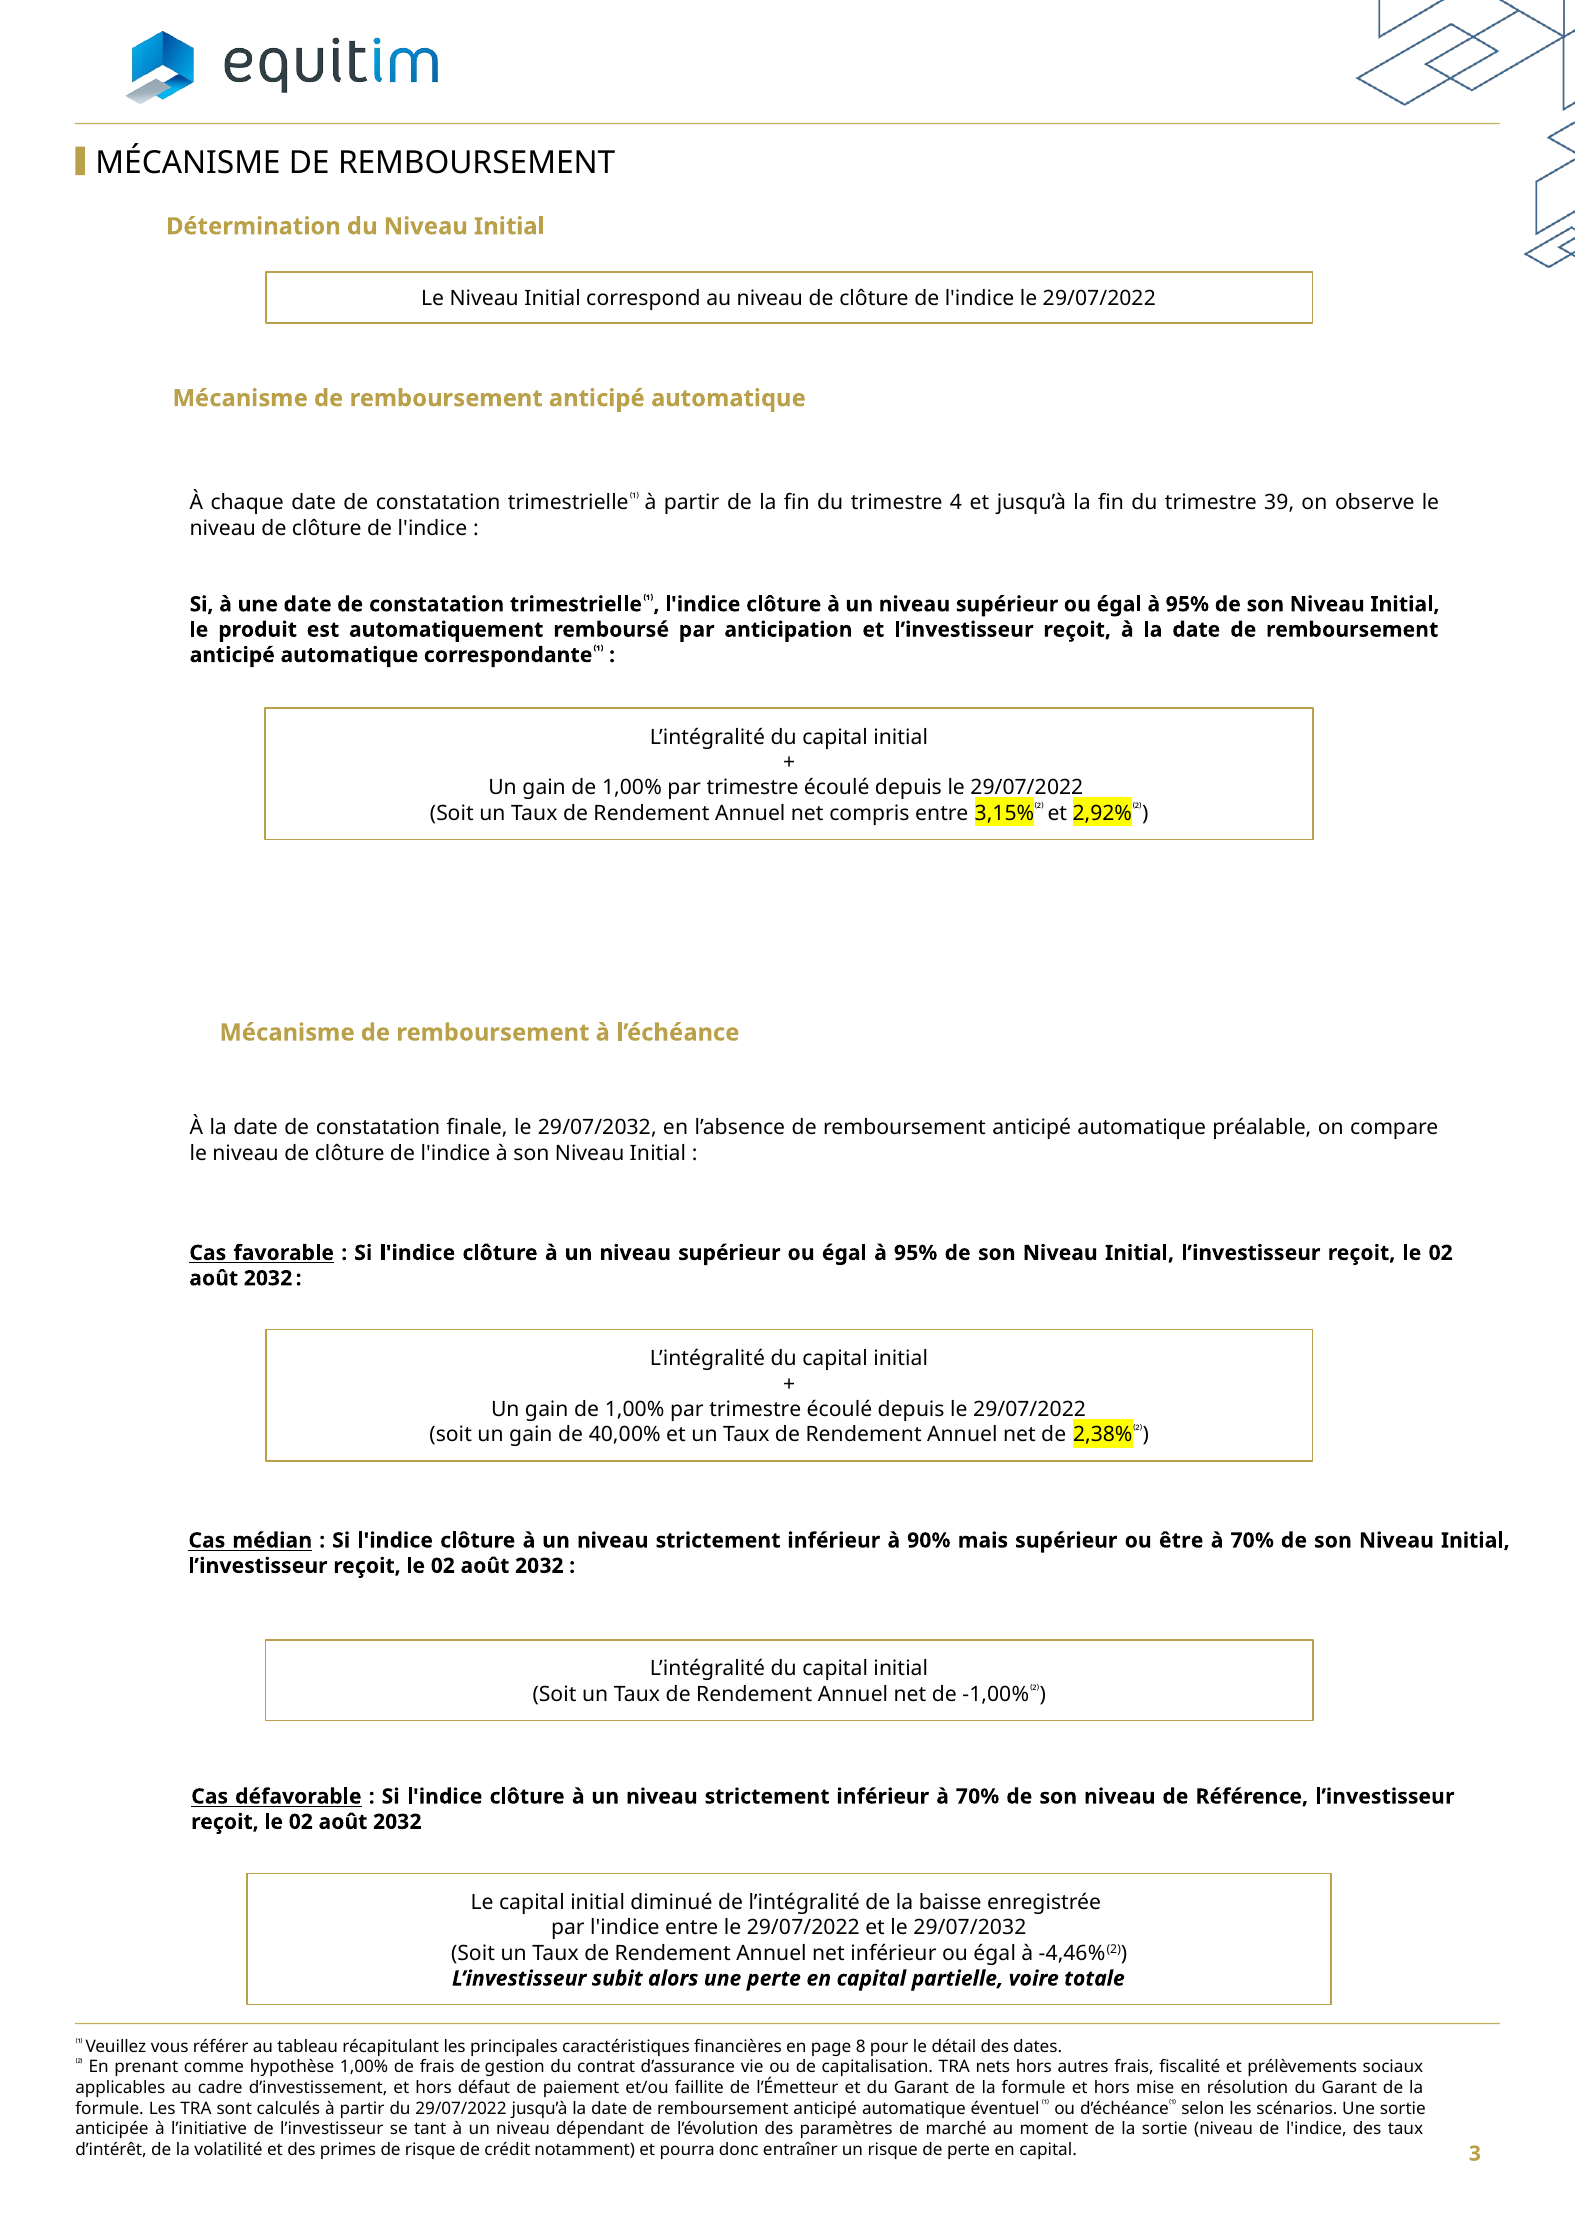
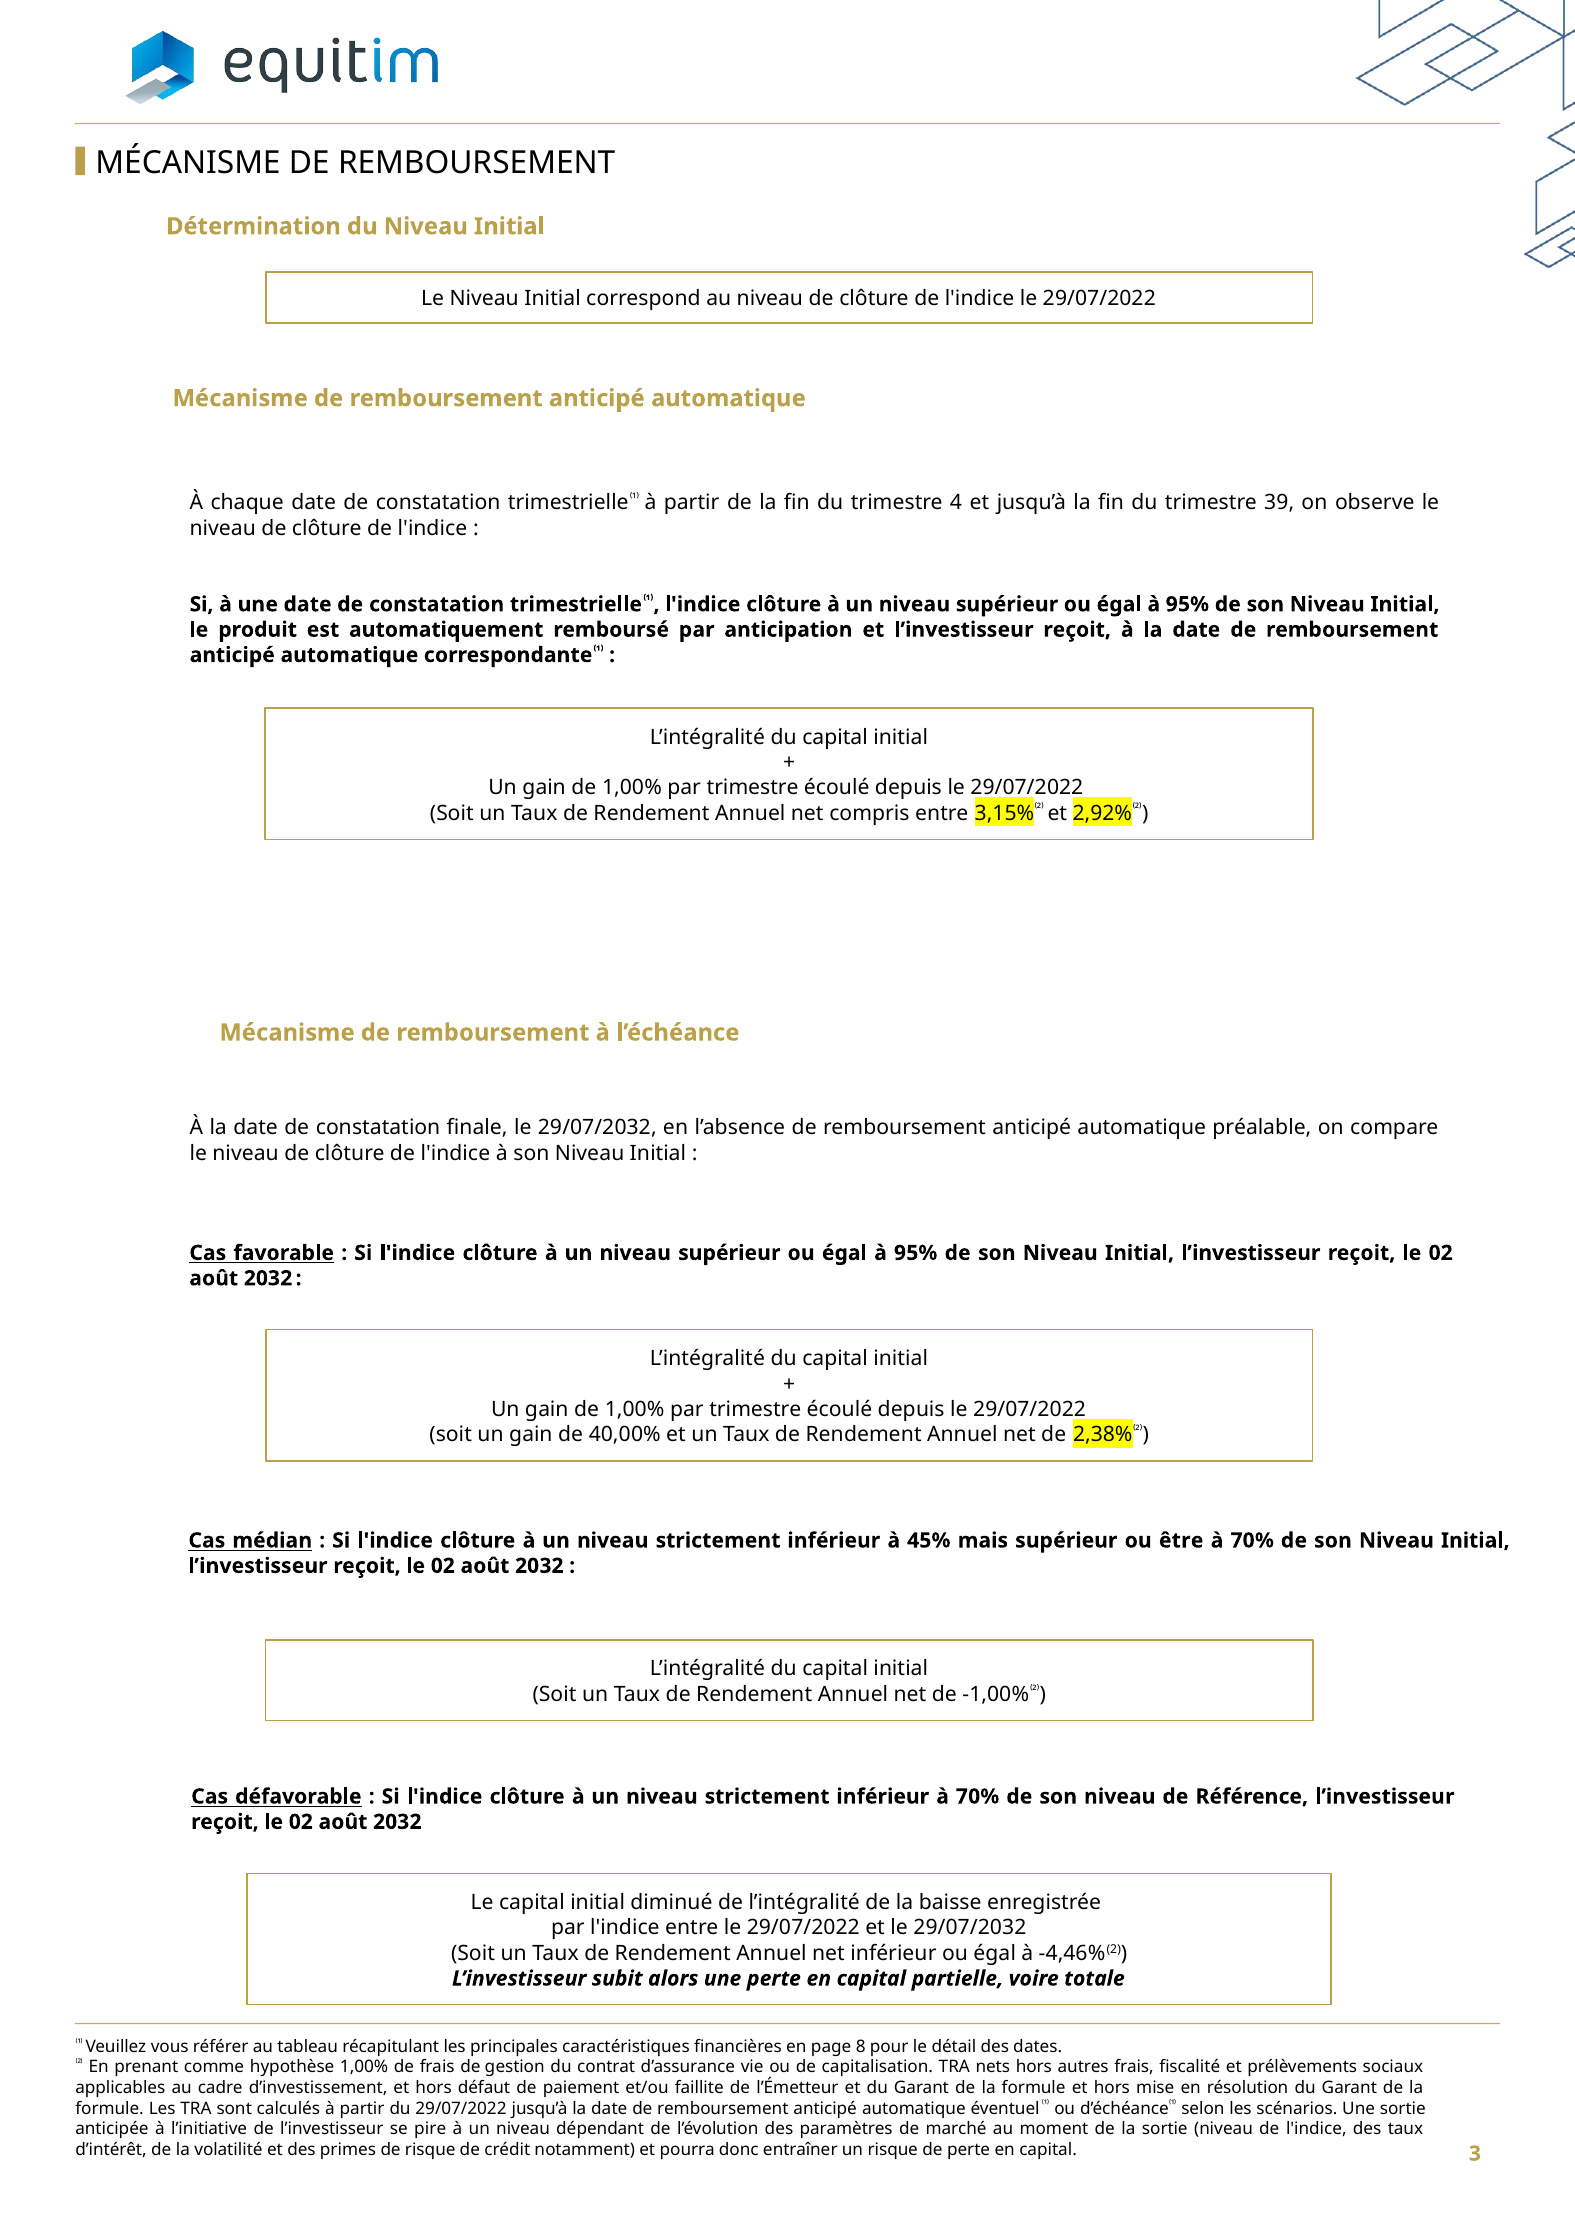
90%: 90% -> 45%
tant: tant -> pire
